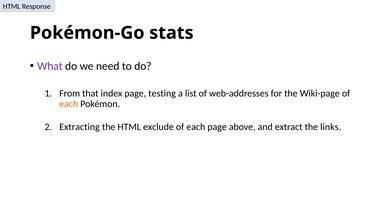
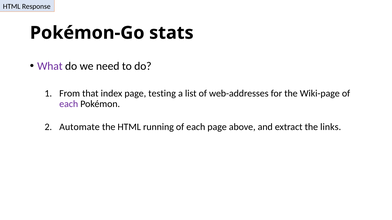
each at (69, 104) colour: orange -> purple
Extracting: Extracting -> Automate
exclude: exclude -> running
